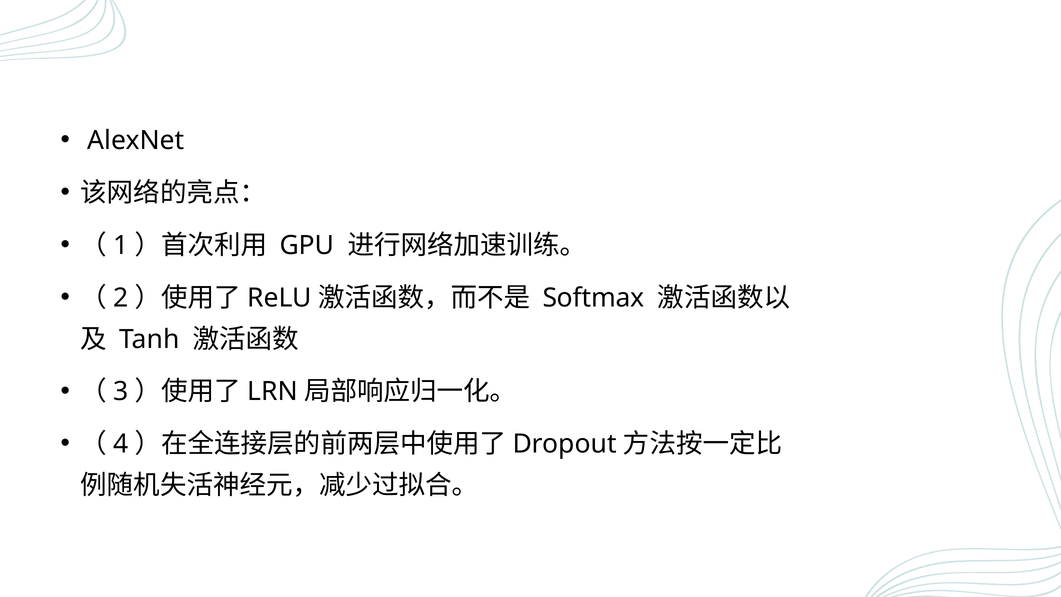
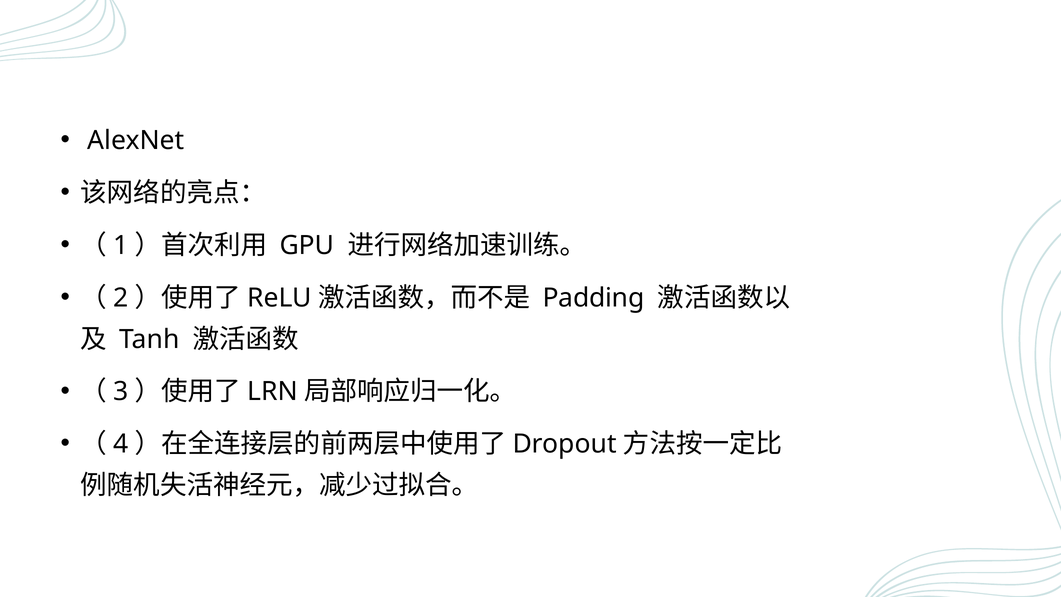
Softmax: Softmax -> Padding
